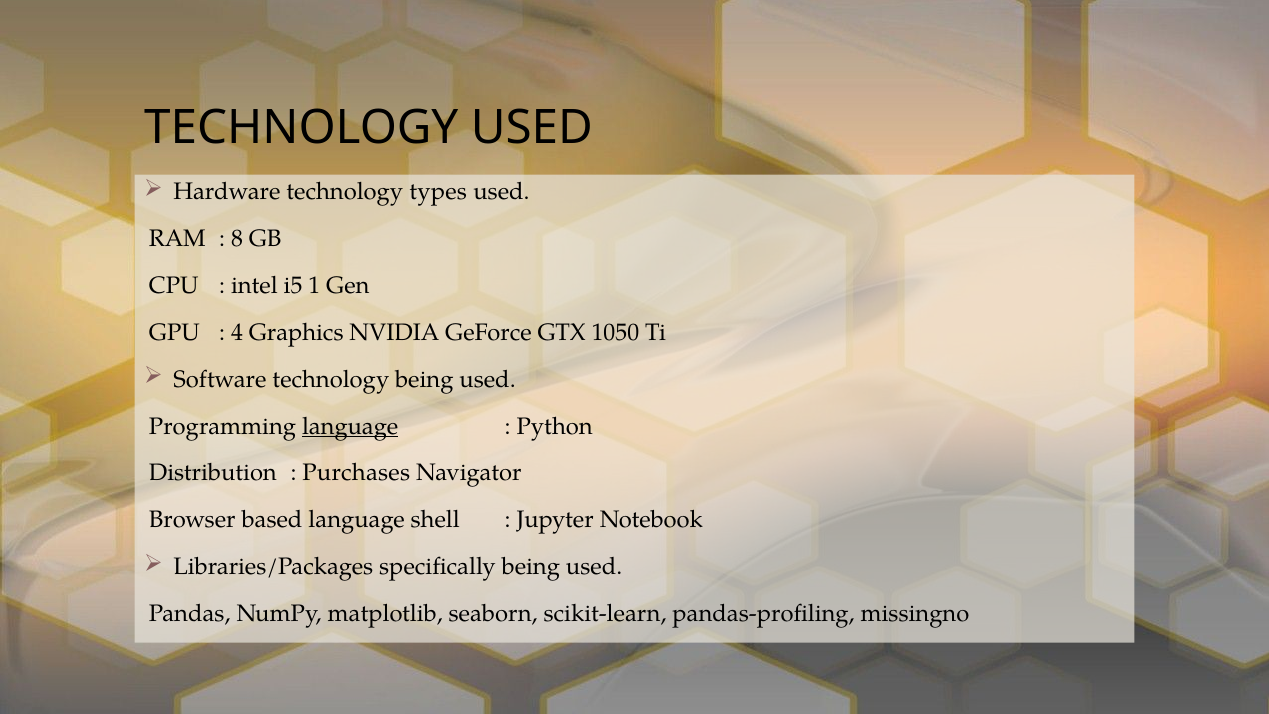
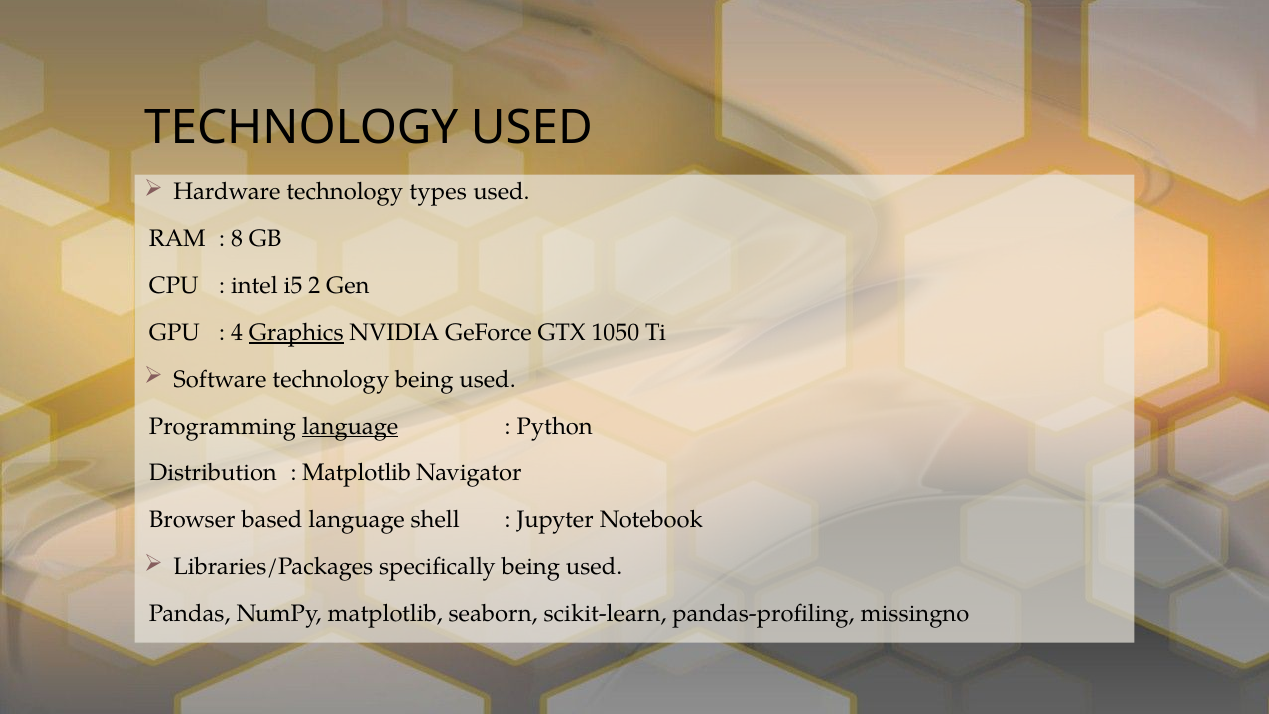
1: 1 -> 2
Graphics underline: none -> present
Purchases at (356, 473): Purchases -> Matplotlib
